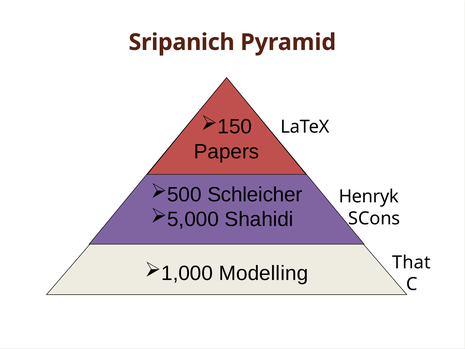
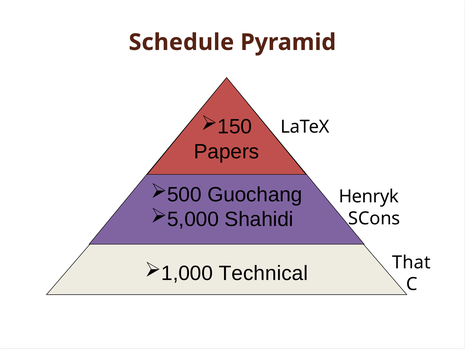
Sripanich: Sripanich -> Schedule
Schleicher: Schleicher -> Guochang
Modelling: Modelling -> Technical
